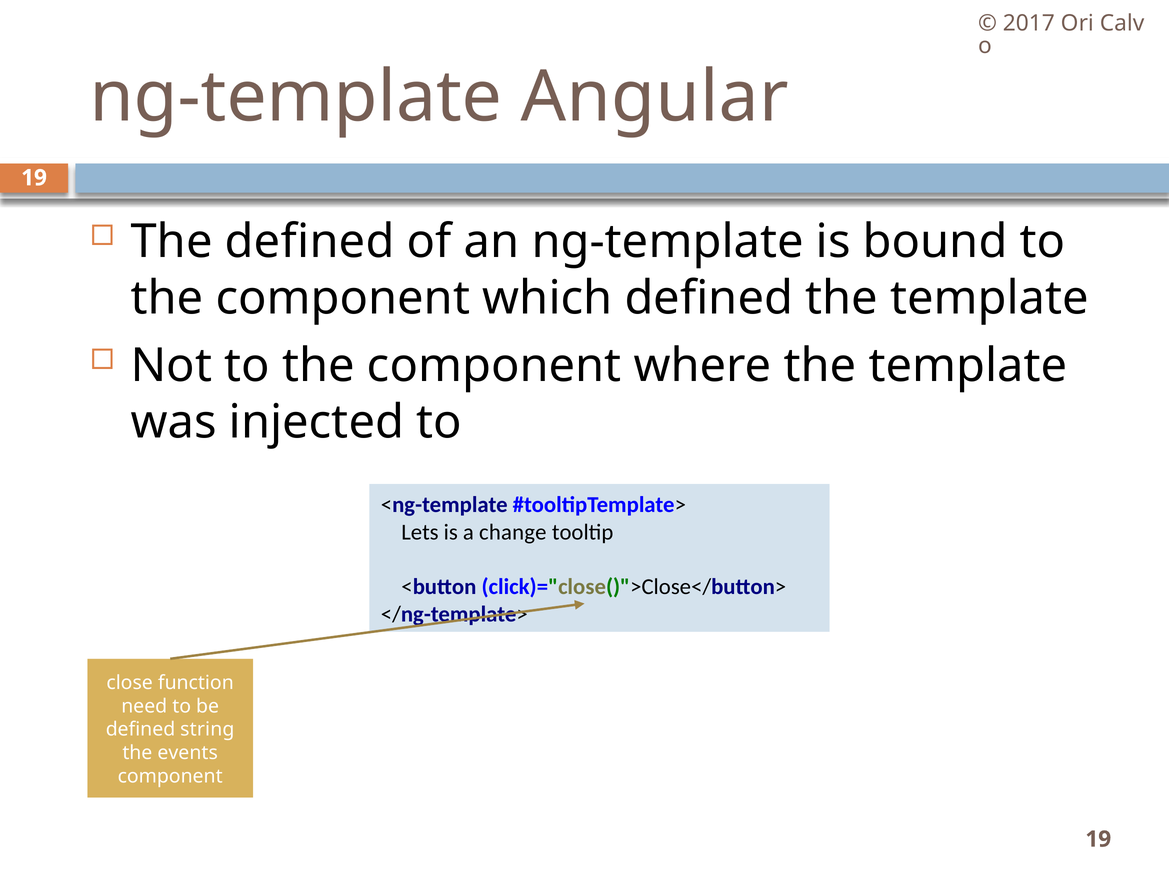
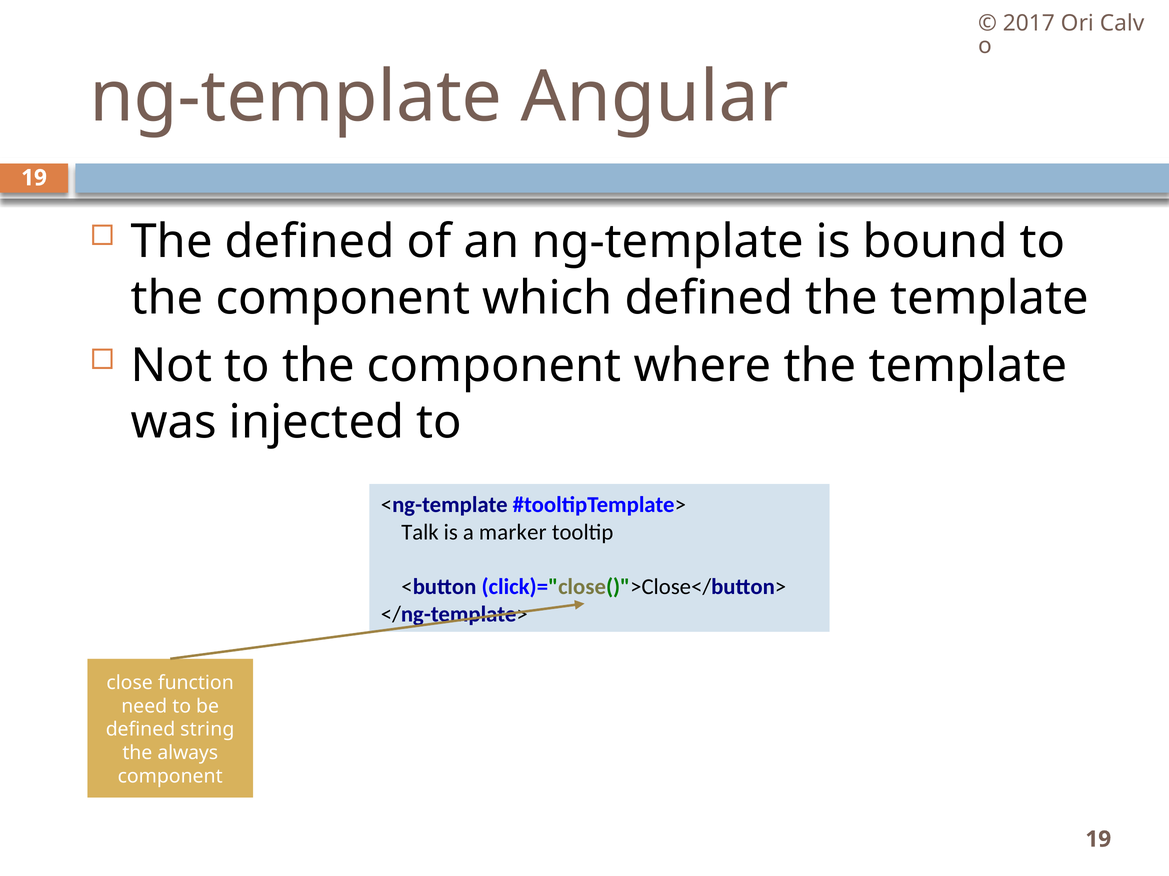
Lets: Lets -> Talk
change: change -> marker
events: events -> always
